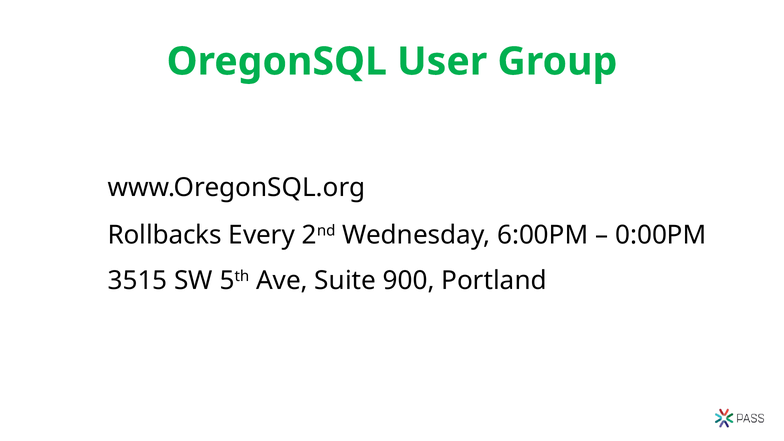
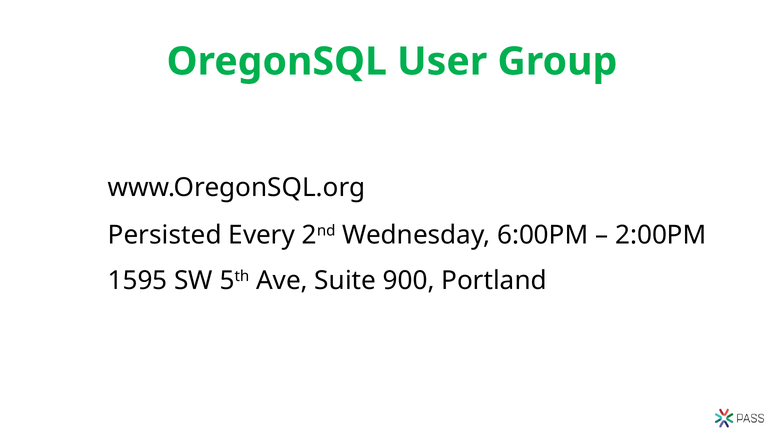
Rollbacks: Rollbacks -> Persisted
0:00PM: 0:00PM -> 2:00PM
3515: 3515 -> 1595
